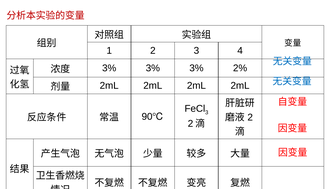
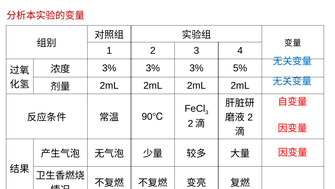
2%: 2% -> 5%
